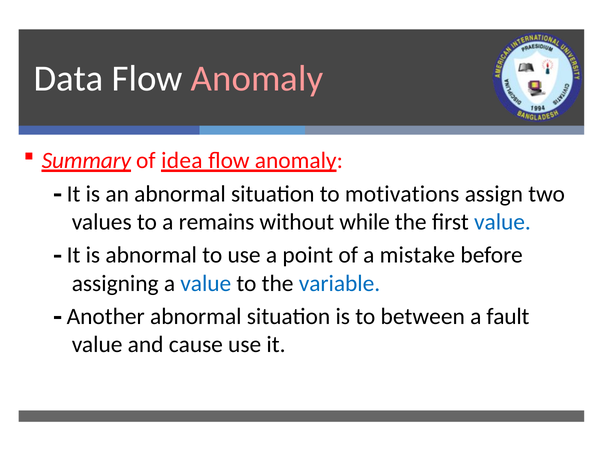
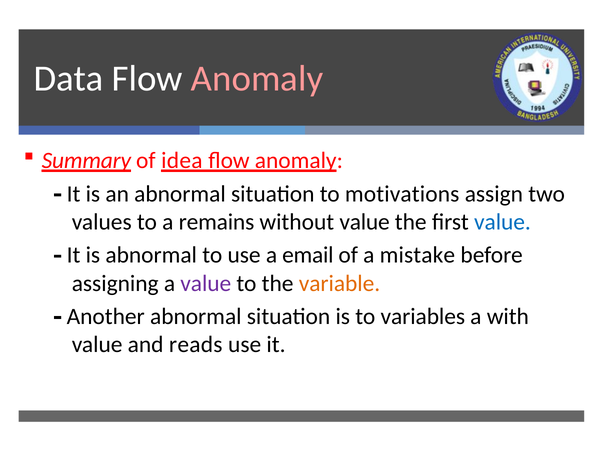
without while: while -> value
point: point -> email
value at (206, 284) colour: blue -> purple
variable colour: blue -> orange
between: between -> variables
fault: fault -> with
cause: cause -> reads
